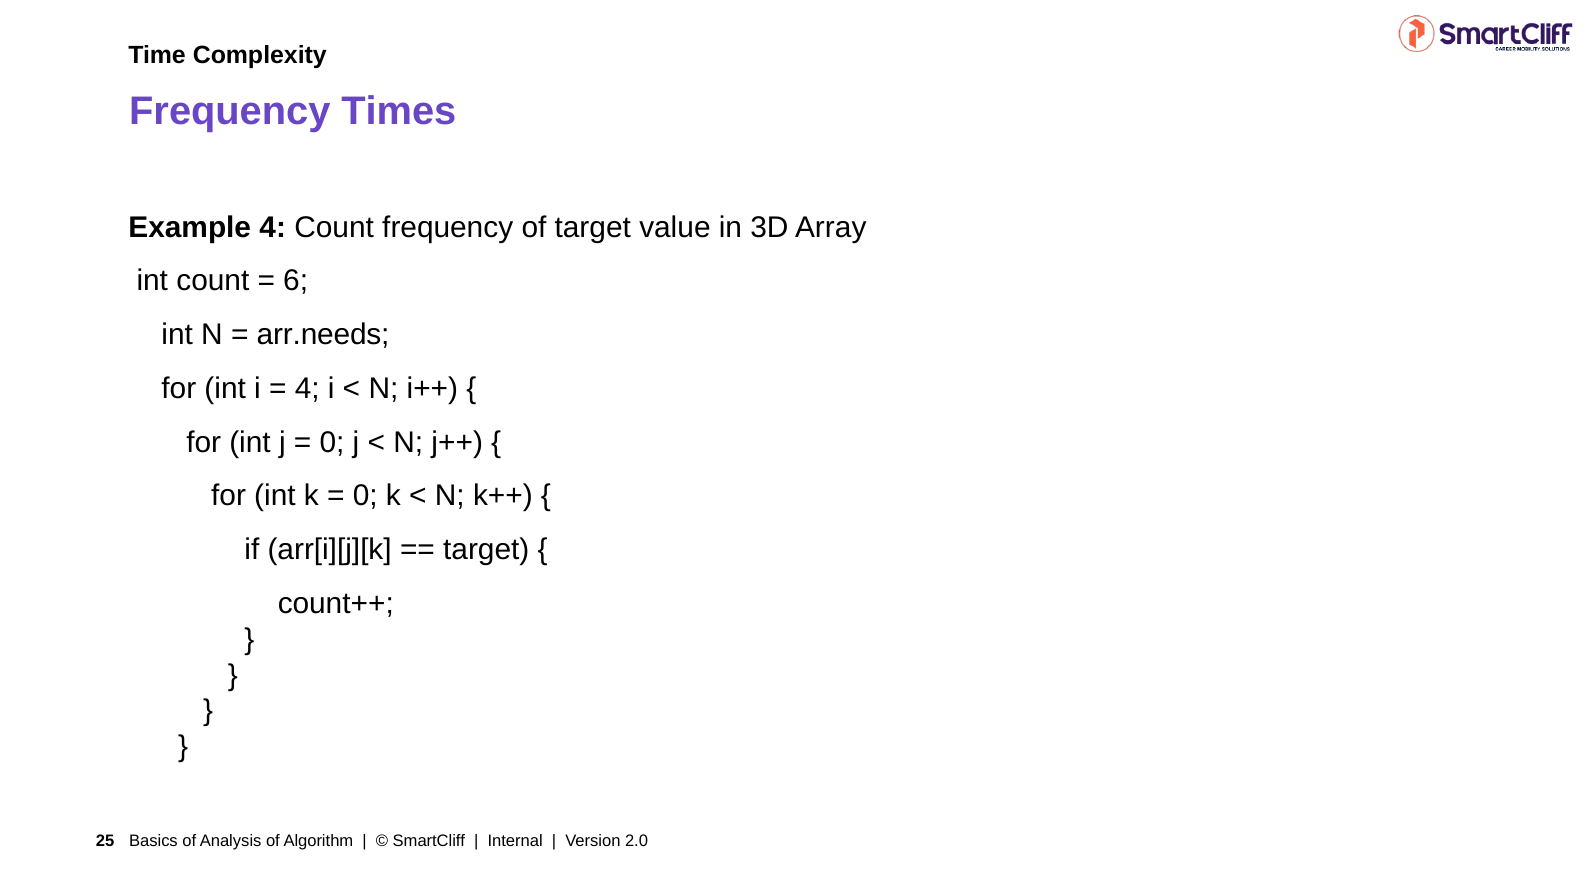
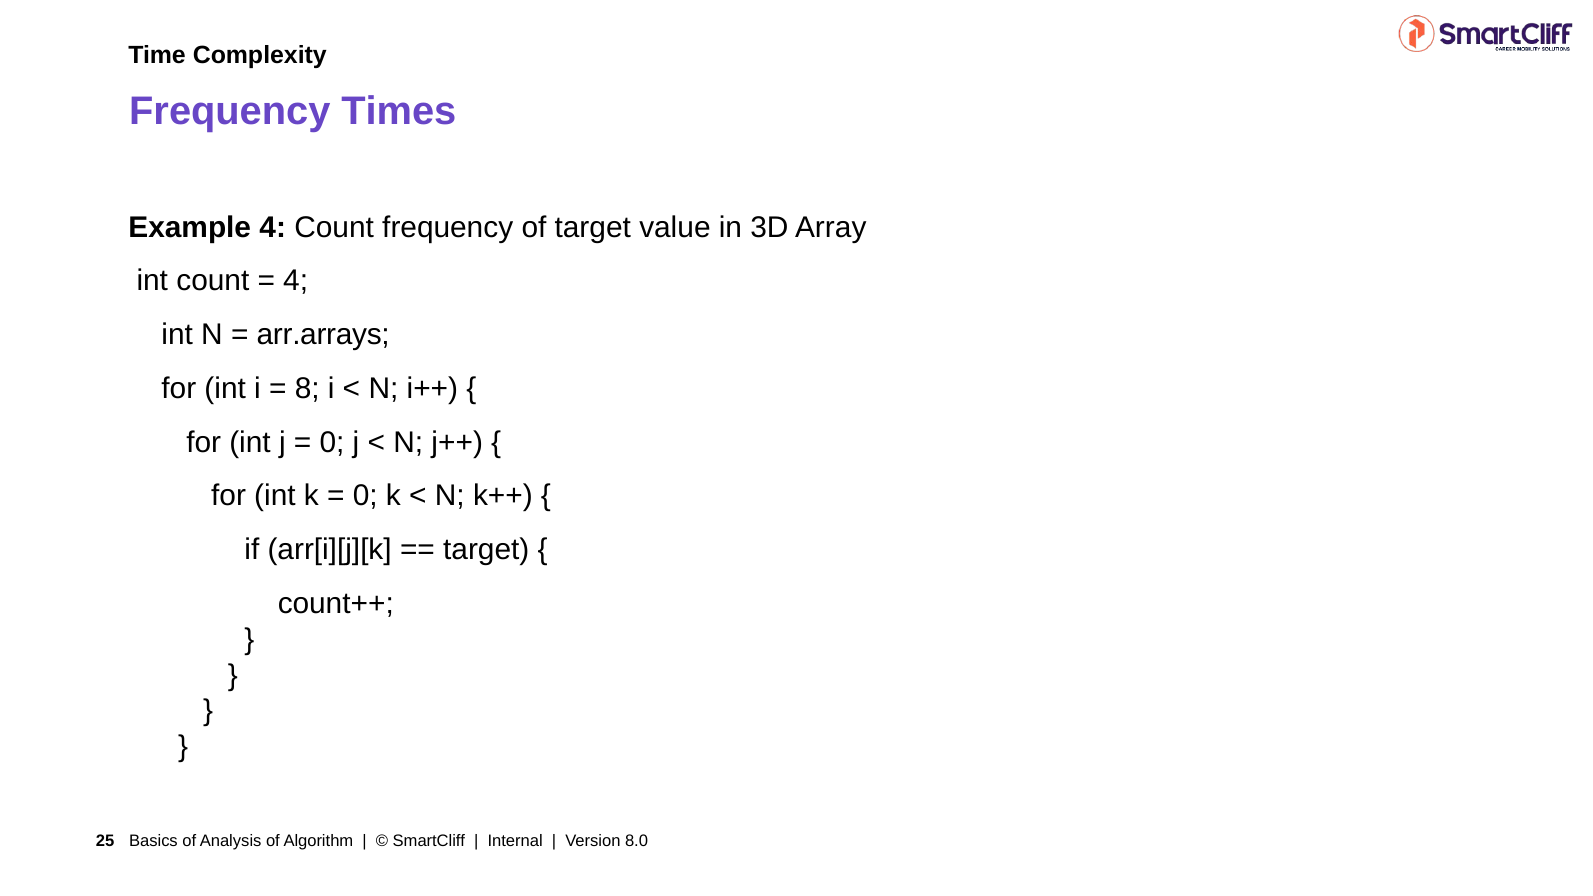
6 at (296, 281): 6 -> 4
arr.needs: arr.needs -> arr.arrays
4 at (307, 389): 4 -> 8
2.0: 2.0 -> 8.0
